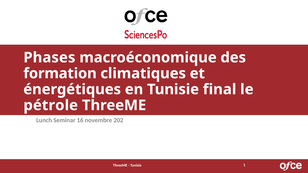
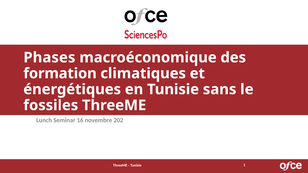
final: final -> sans
pétrole: pétrole -> fossiles
